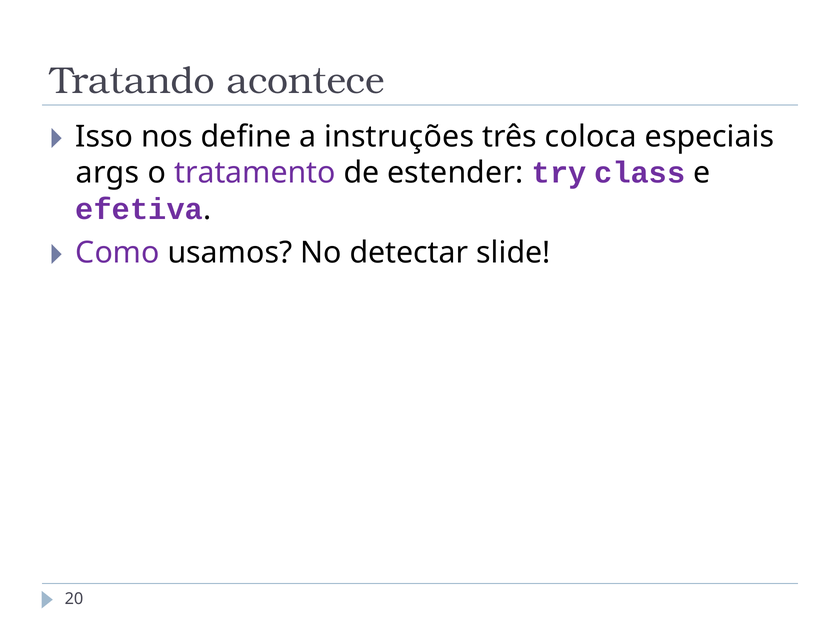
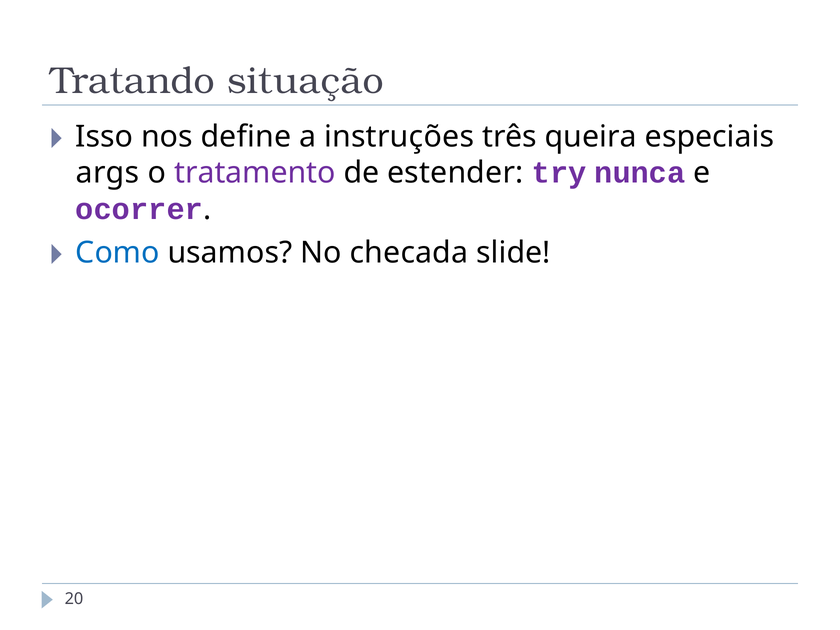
acontece: acontece -> situação
coloca: coloca -> queira
class: class -> nunca
efetiva: efetiva -> ocorrer
Como colour: purple -> blue
detectar: detectar -> checada
